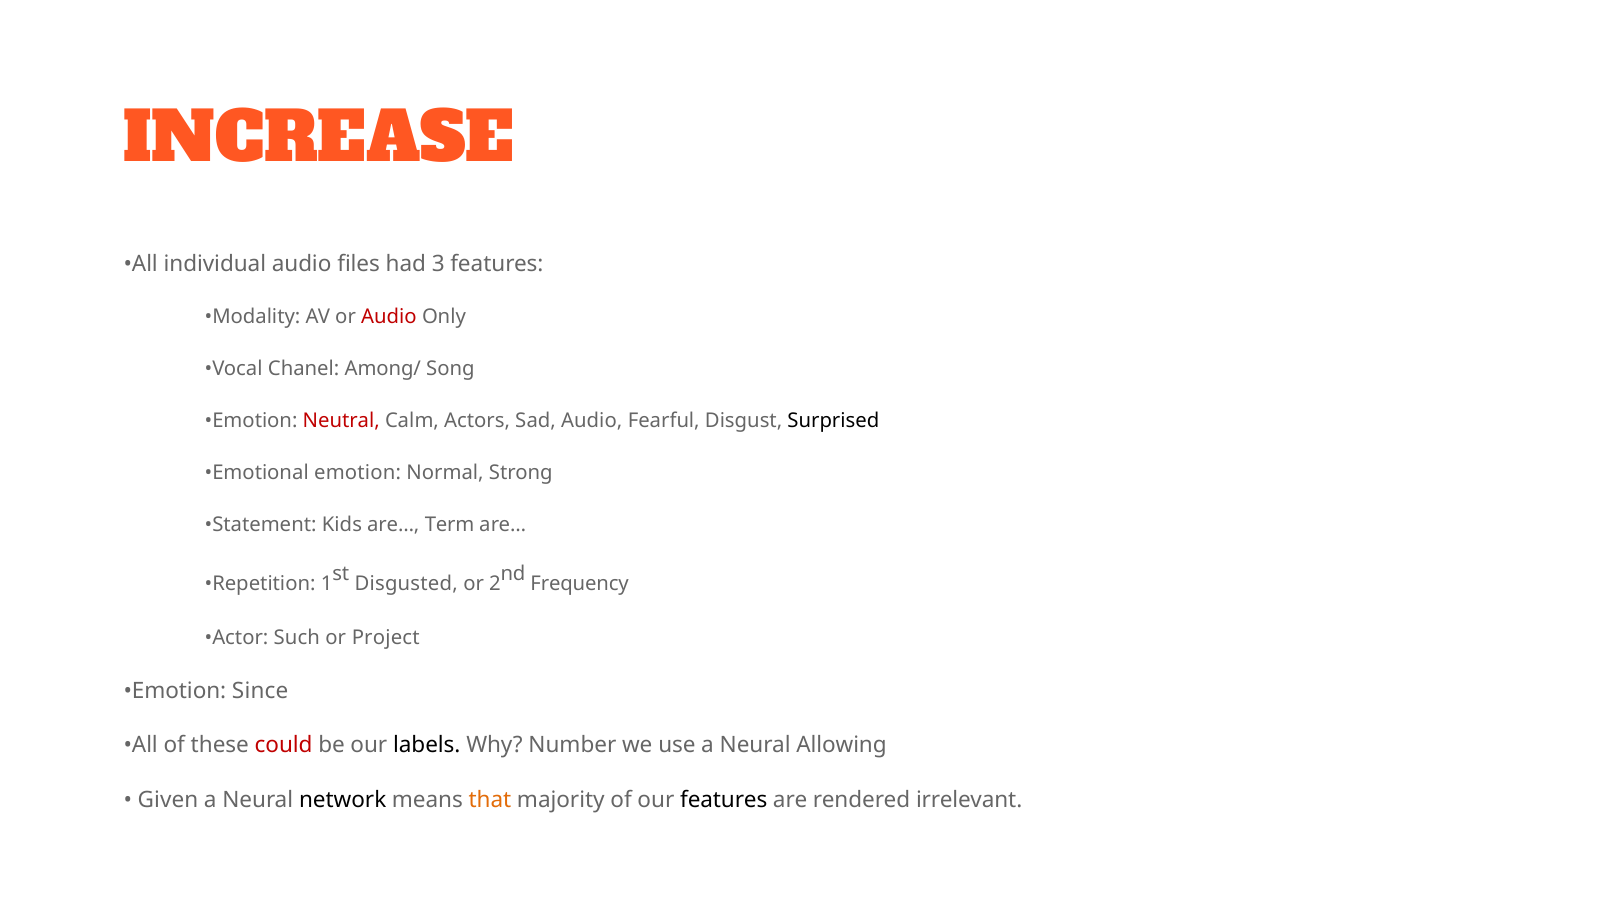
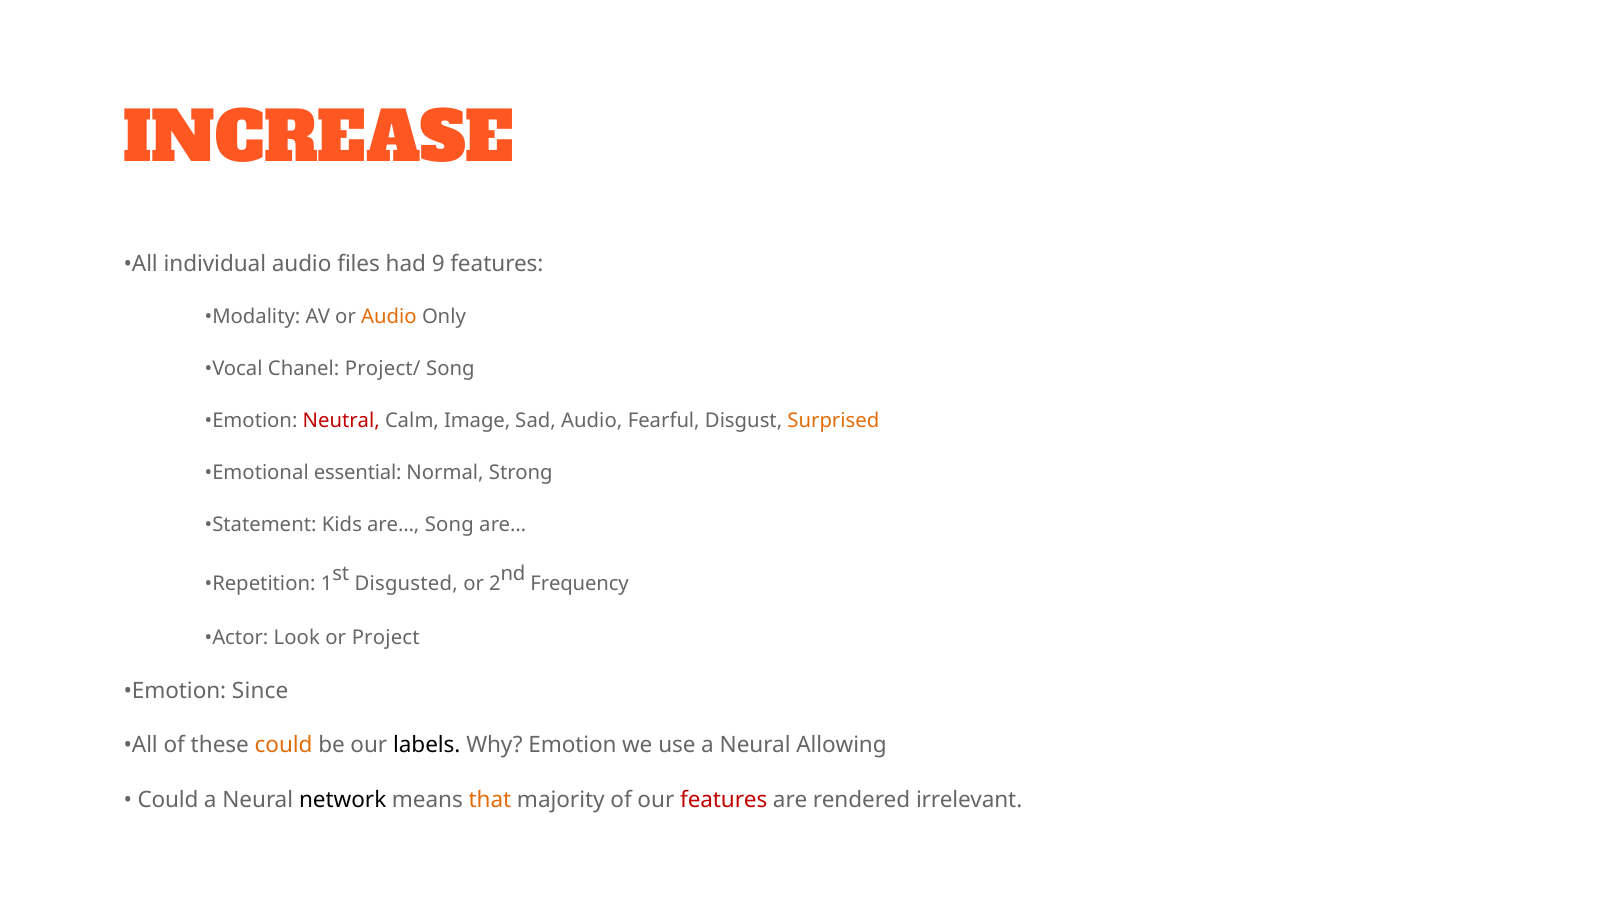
3: 3 -> 9
Audio at (389, 317) colour: red -> orange
Among/: Among/ -> Project/
Actors: Actors -> Image
Surprised colour: black -> orange
Emotional emotion: emotion -> essential
are… Term: Term -> Song
Such: Such -> Look
could at (284, 745) colour: red -> orange
Why Number: Number -> Emotion
Given at (168, 799): Given -> Could
features at (724, 799) colour: black -> red
